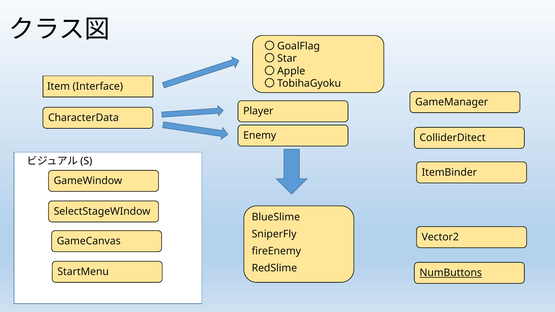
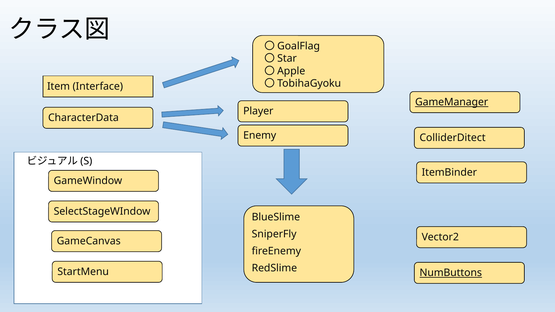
GameManager underline: none -> present
